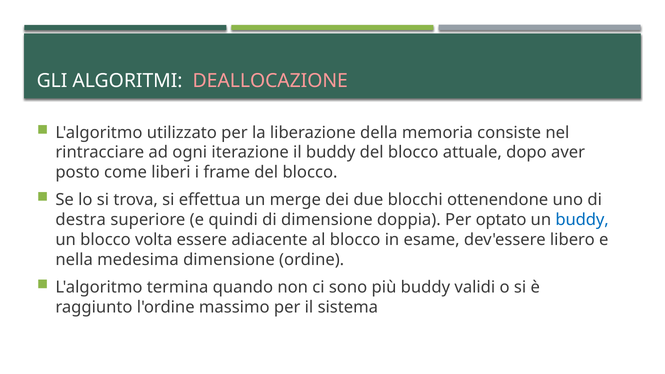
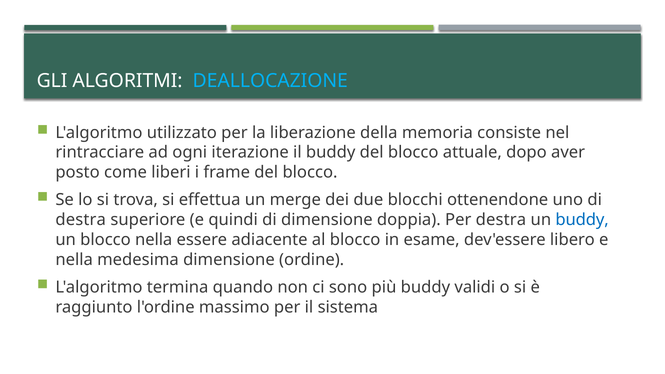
DEALLOCAZIONE colour: pink -> light blue
Per optato: optato -> destra
blocco volta: volta -> nella
